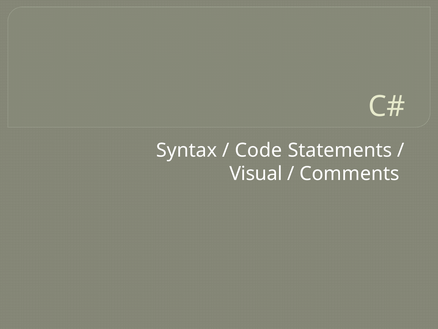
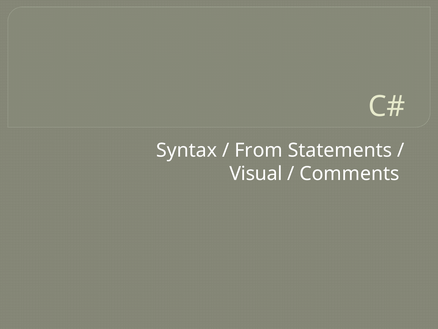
Code: Code -> From
